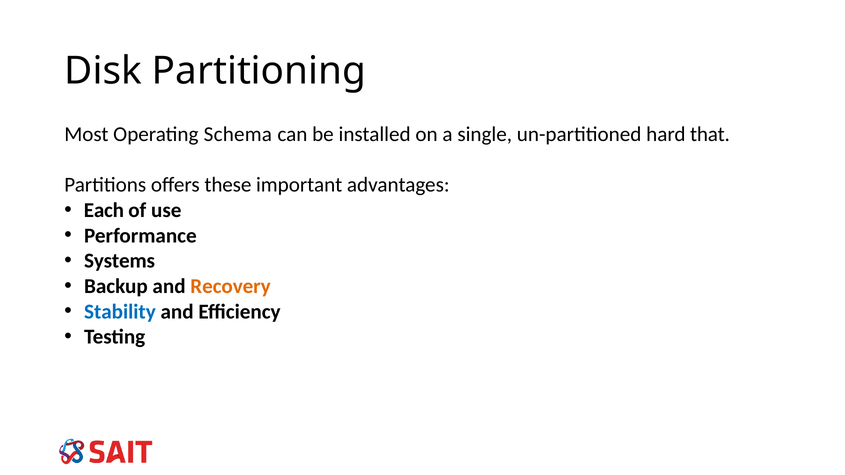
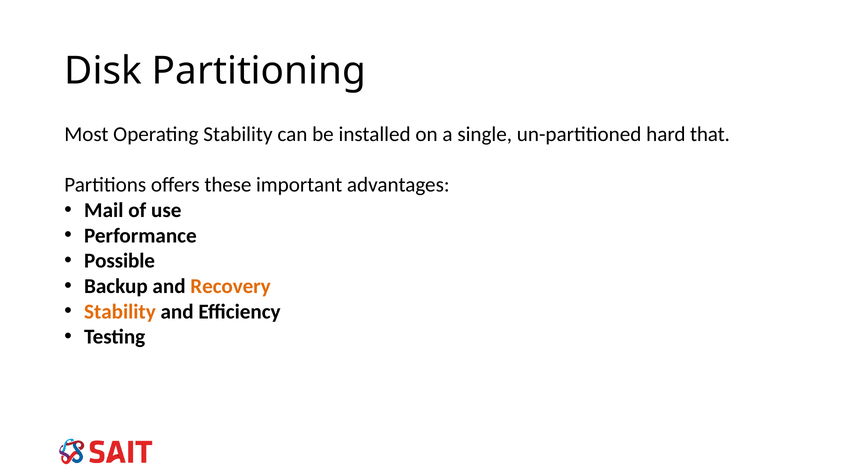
Operating Schema: Schema -> Stability
Each: Each -> Mail
Systems: Systems -> Possible
Stability at (120, 312) colour: blue -> orange
